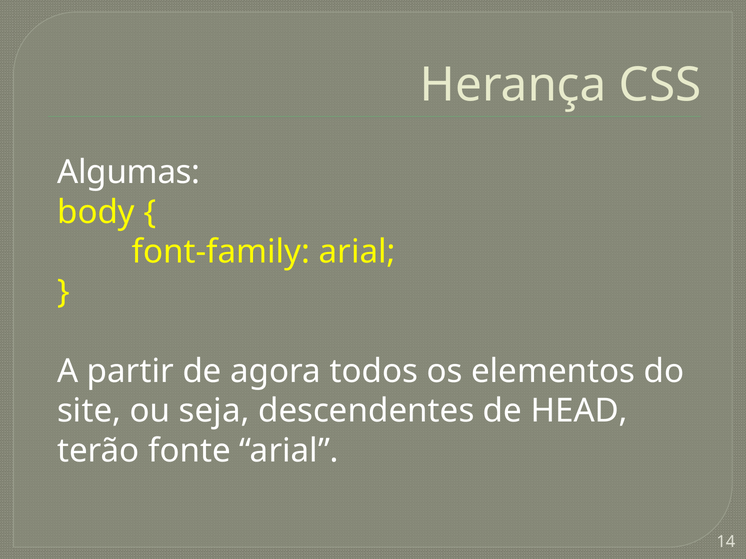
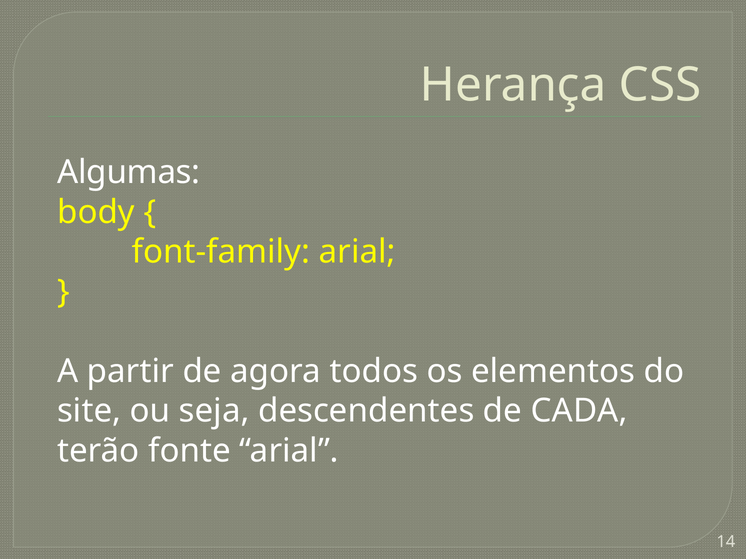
HEAD: HEAD -> CADA
